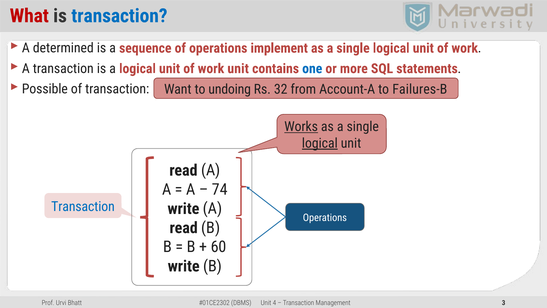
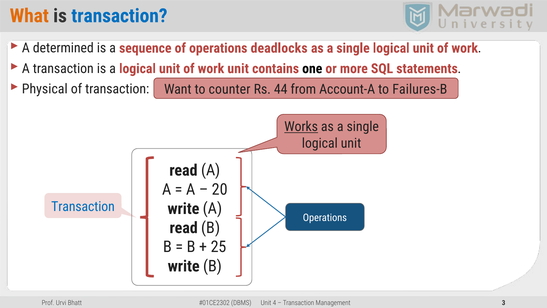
What colour: red -> orange
implement: implement -> deadlocks
one colour: blue -> black
Possible: Possible -> Physical
undoing: undoing -> counter
32: 32 -> 44
logical at (320, 143) underline: present -> none
74: 74 -> 20
60: 60 -> 25
